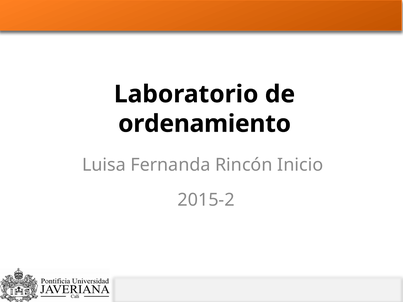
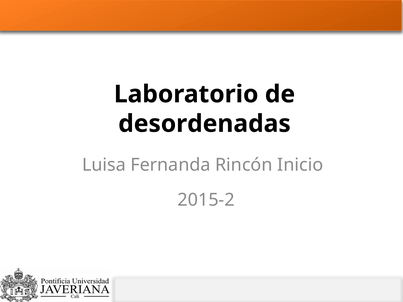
ordenamiento: ordenamiento -> desordenadas
